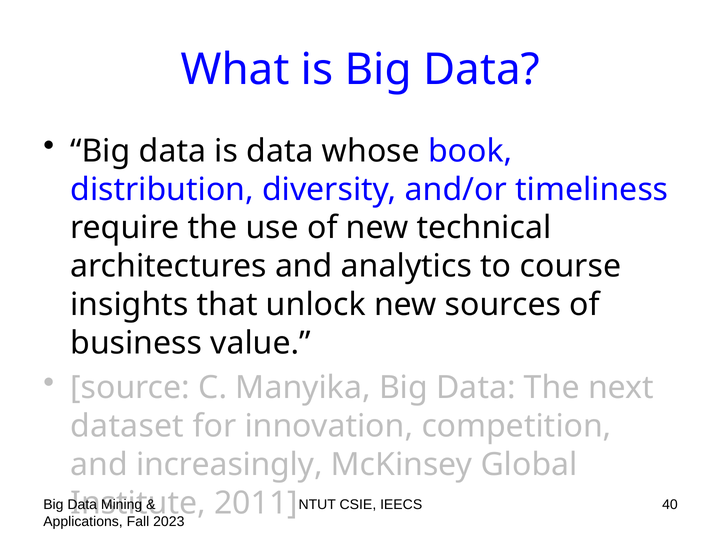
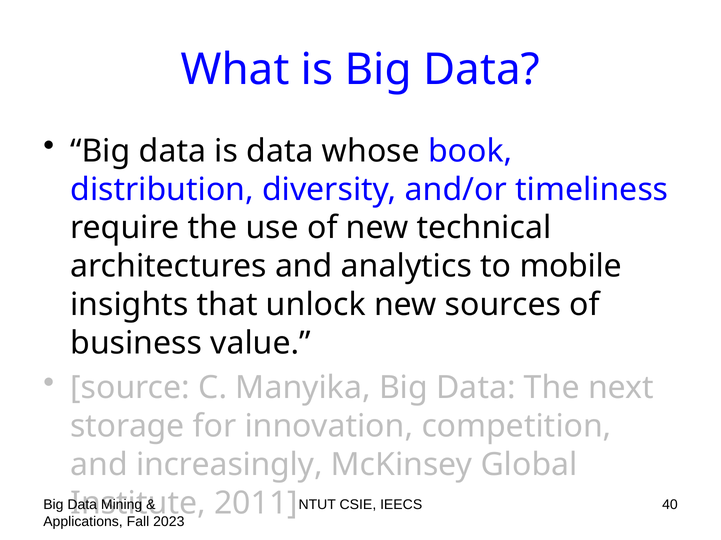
course: course -> mobile
dataset: dataset -> storage
